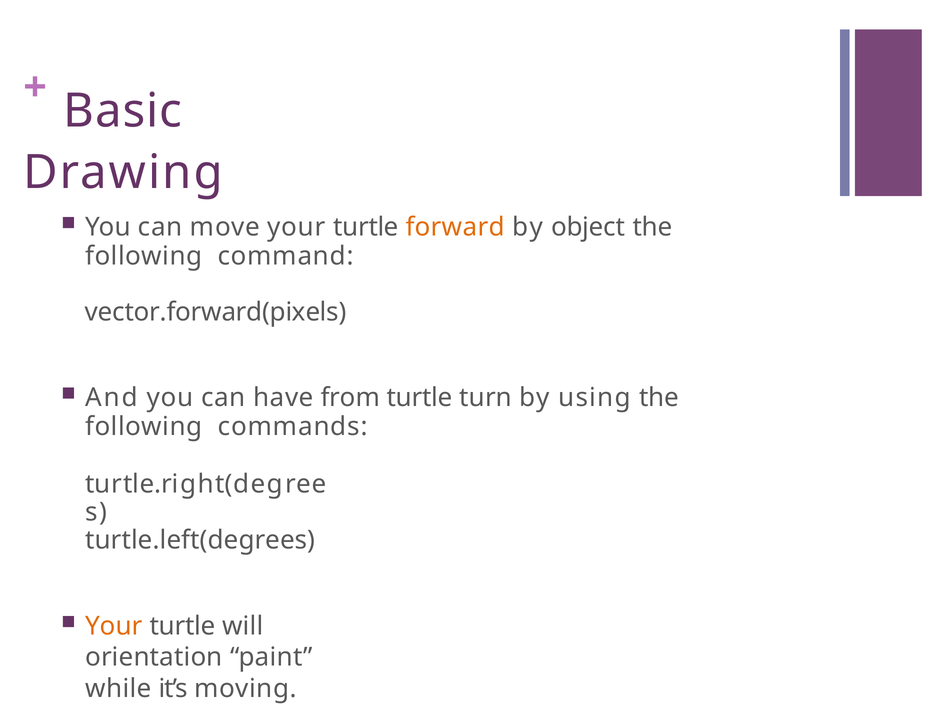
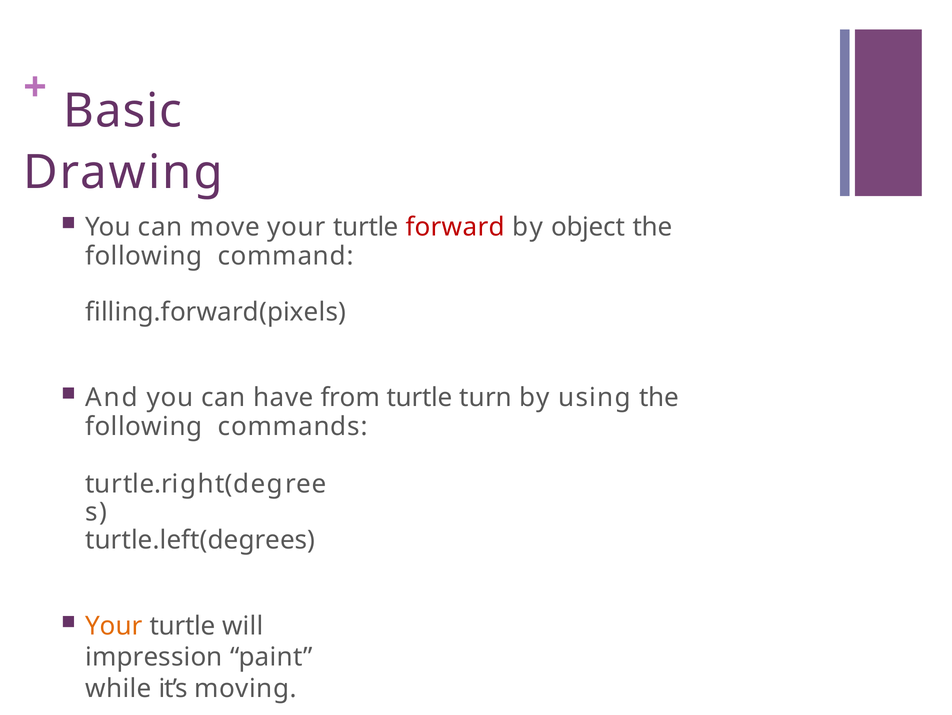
forward colour: orange -> red
vector.forward(pixels: vector.forward(pixels -> filling.forward(pixels
orientation: orientation -> impression
